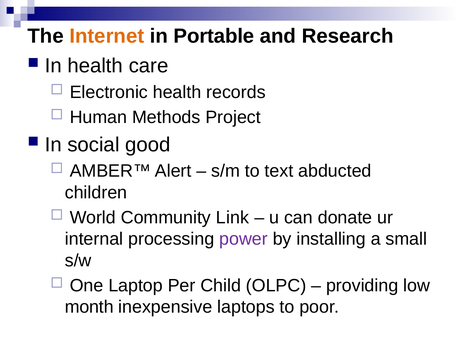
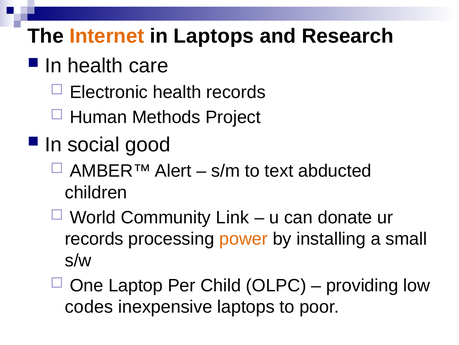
in Portable: Portable -> Laptops
internal at (94, 239): internal -> records
power colour: purple -> orange
month: month -> codes
